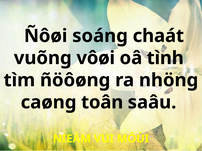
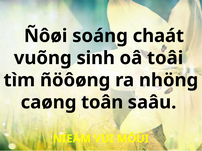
vôøi: vôøi -> sinh
tình: tình -> toâi
